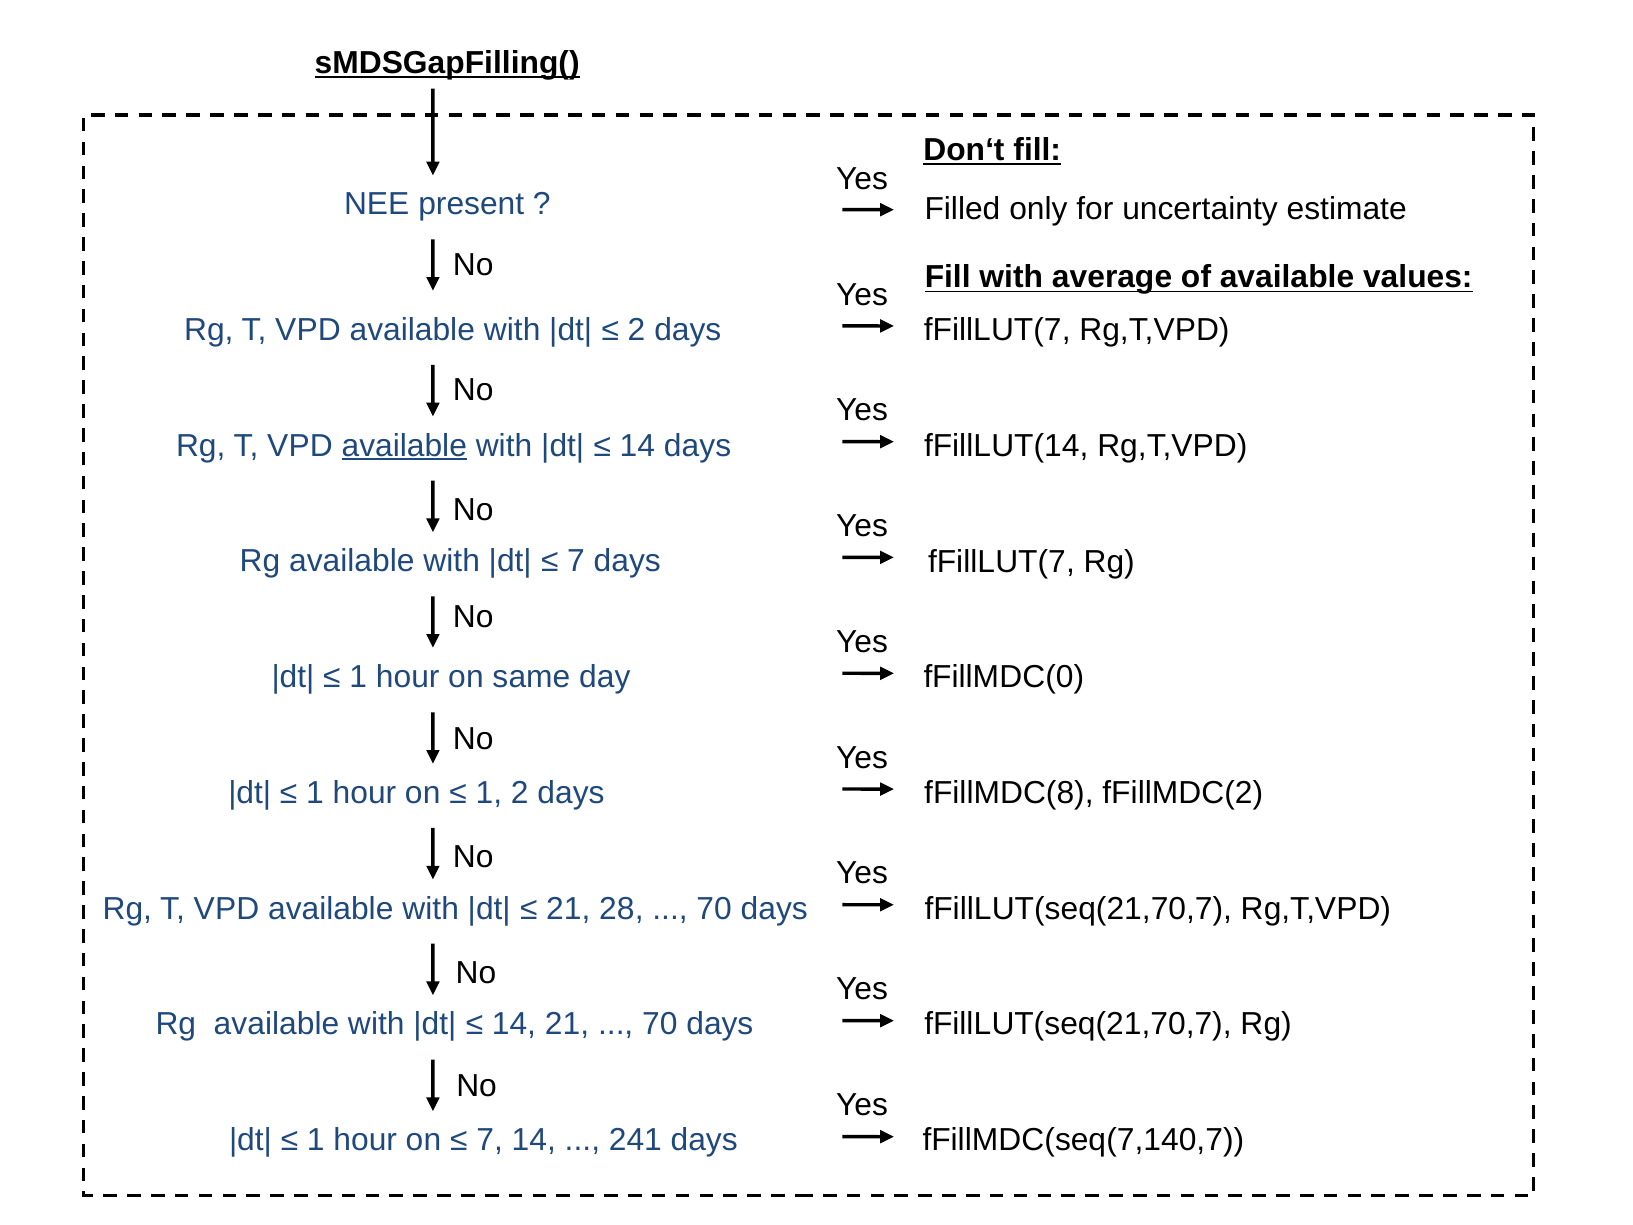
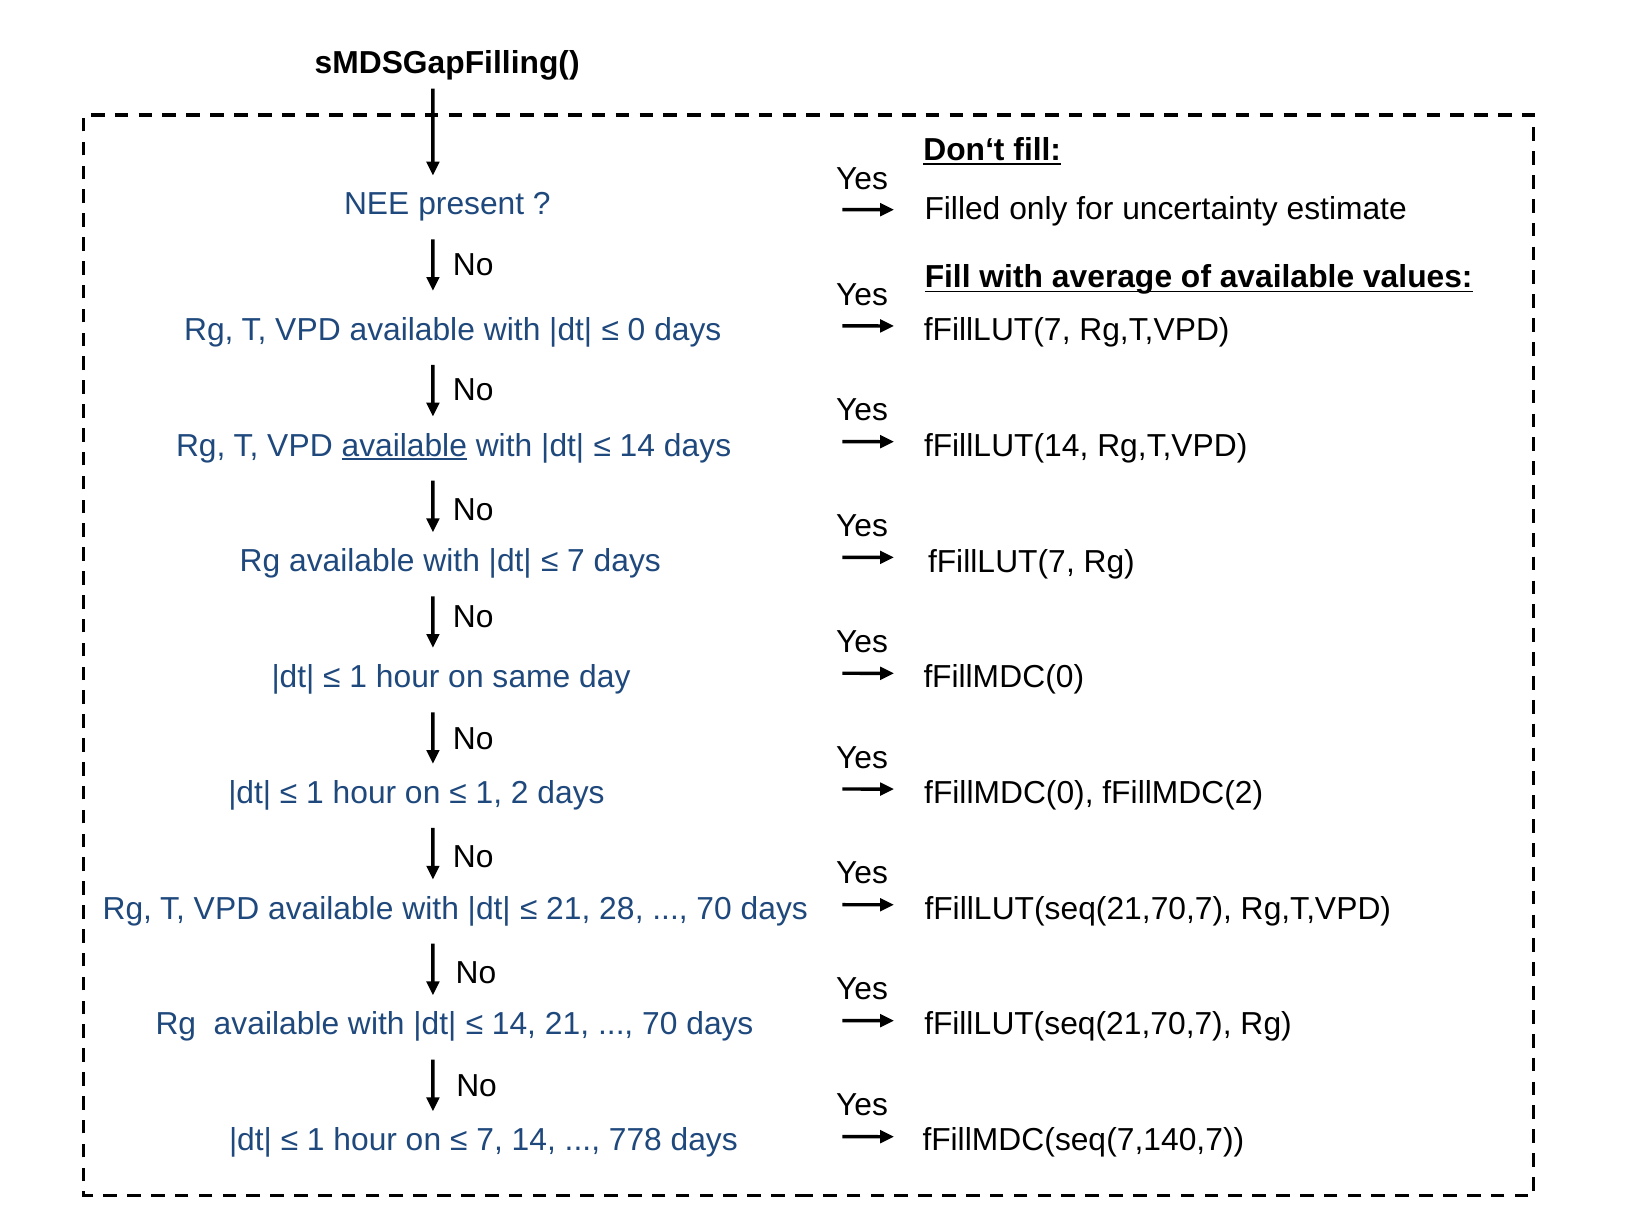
sMDSGapFilling( underline: present -> none
2 at (637, 330): 2 -> 0
fFillMDC(8 at (1009, 793): fFillMDC(8 -> fFillMDC(0
241: 241 -> 778
